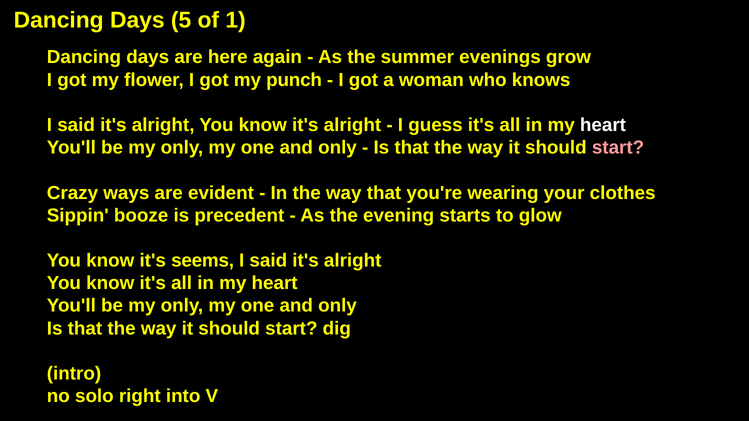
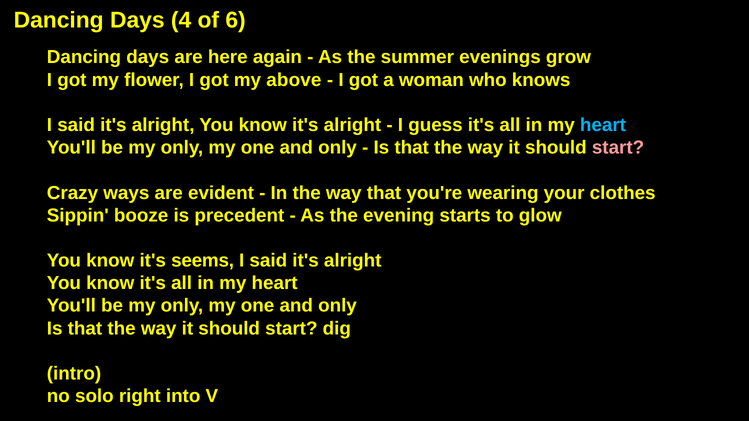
5: 5 -> 4
1: 1 -> 6
punch: punch -> above
heart at (603, 125) colour: white -> light blue
